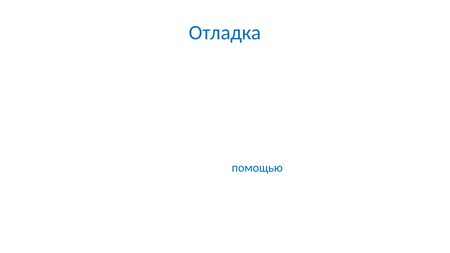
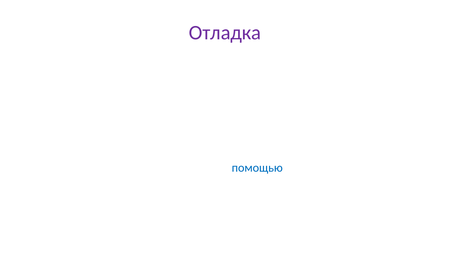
Отладка at (225, 33) colour: blue -> purple
